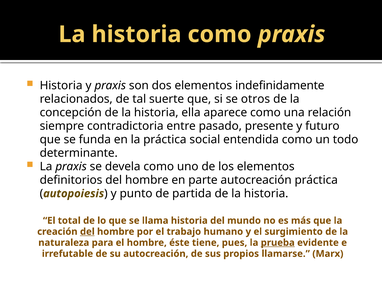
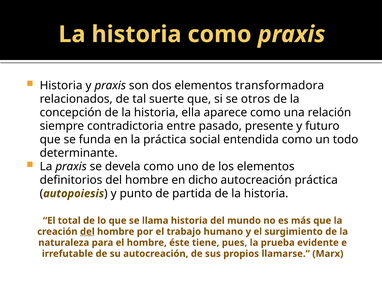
indefinidamente: indefinidamente -> transformadora
parte: parte -> dicho
prueba underline: present -> none
